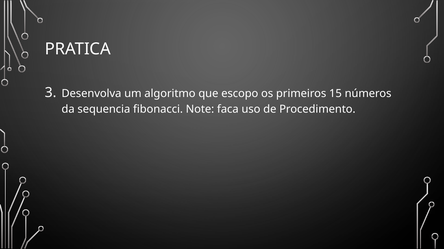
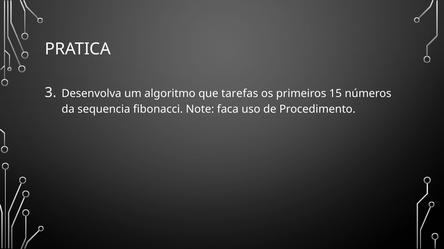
escopo: escopo -> tarefas
